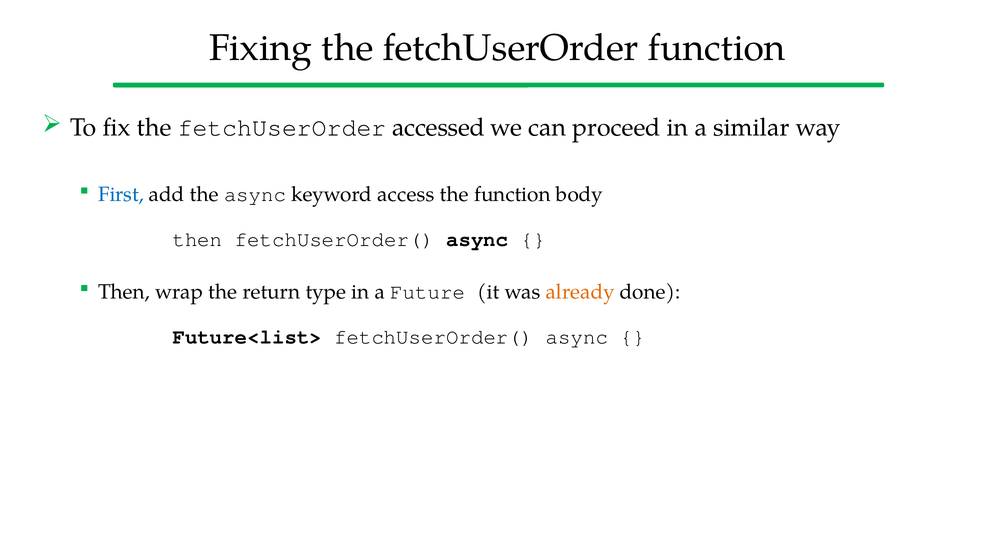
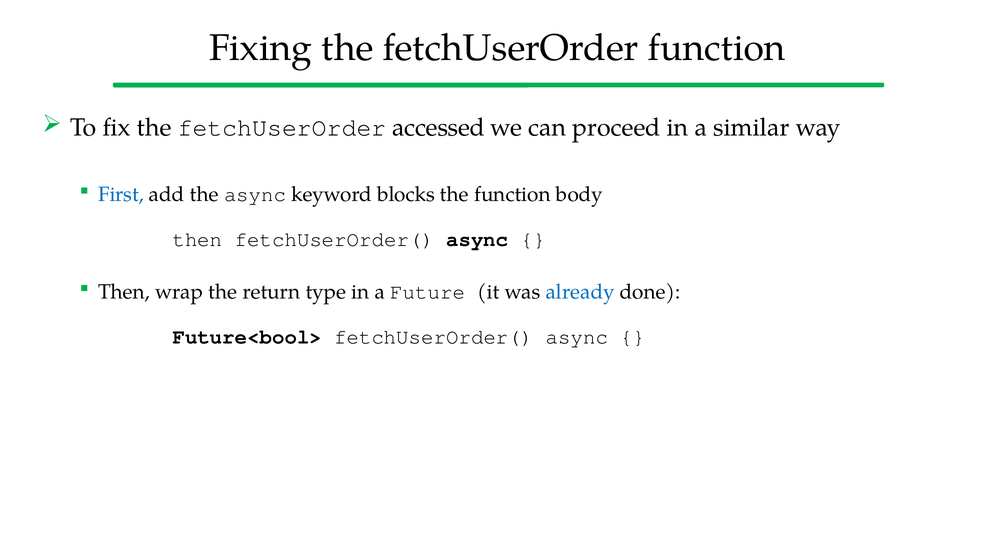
access: access -> blocks
already colour: orange -> blue
Future<list>: Future<list> -> Future<bool>
